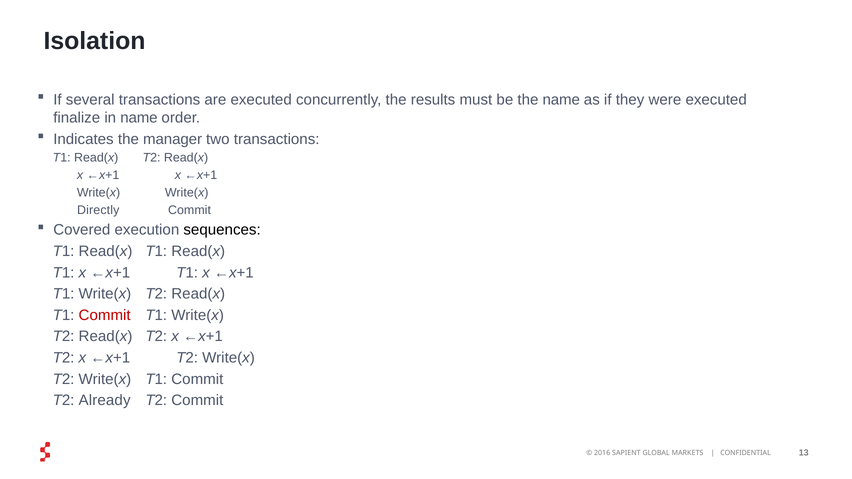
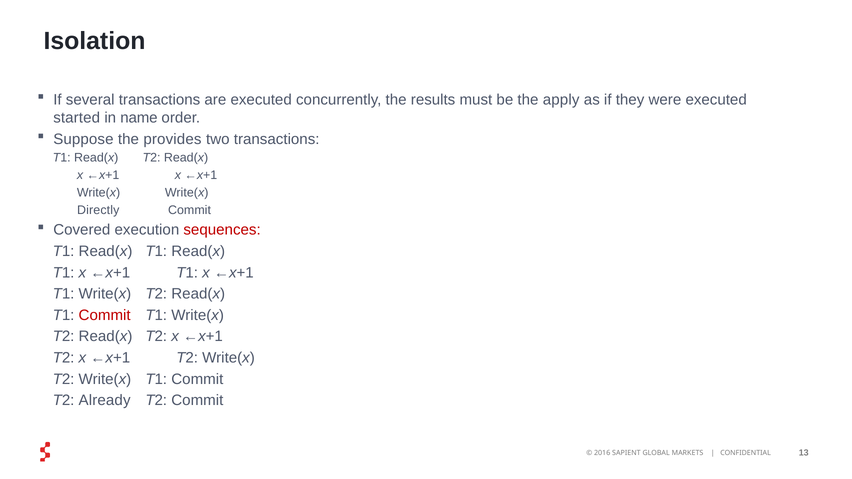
the name: name -> apply
finalize: finalize -> started
Indicates: Indicates -> Suppose
manager: manager -> provides
sequences colour: black -> red
